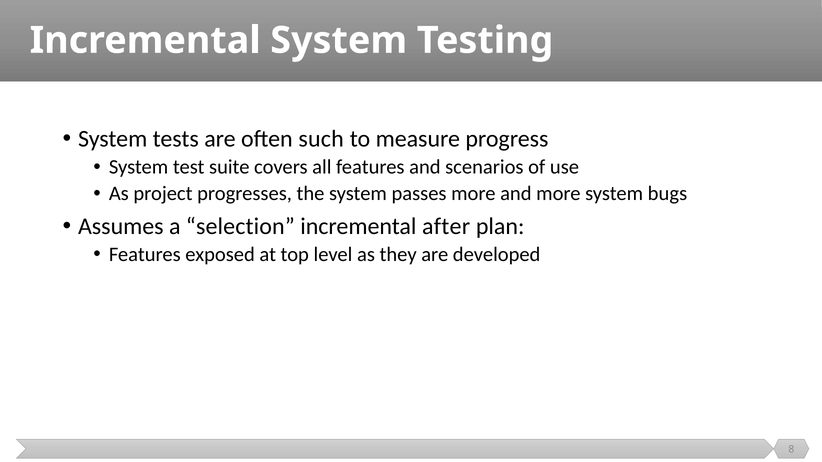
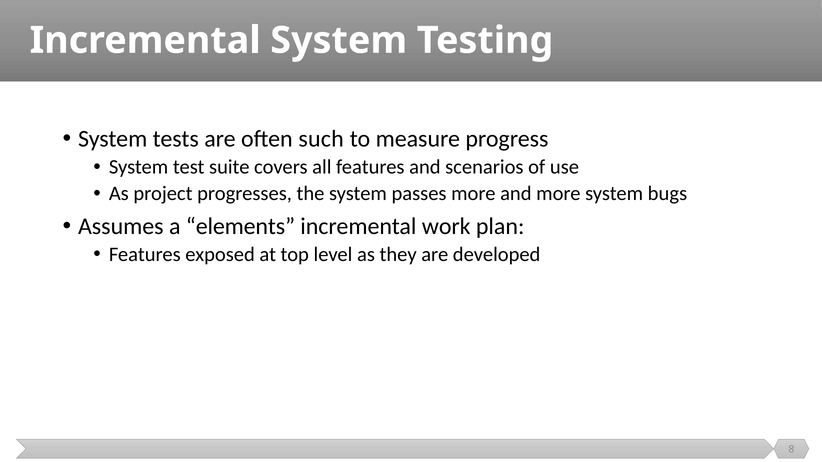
selection: selection -> elements
after: after -> work
